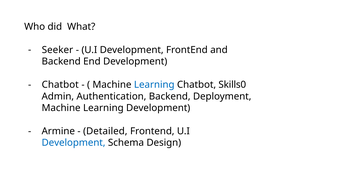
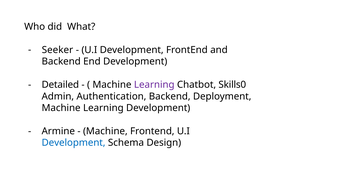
Chatbot at (60, 85): Chatbot -> Detailed
Learning at (154, 85) colour: blue -> purple
Detailed at (105, 131): Detailed -> Machine
